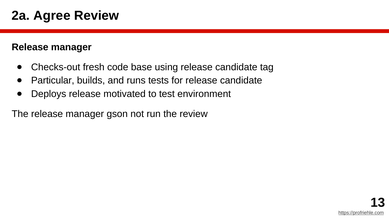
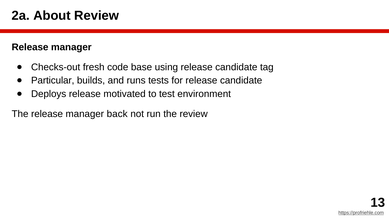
Agree: Agree -> About
gson: gson -> back
